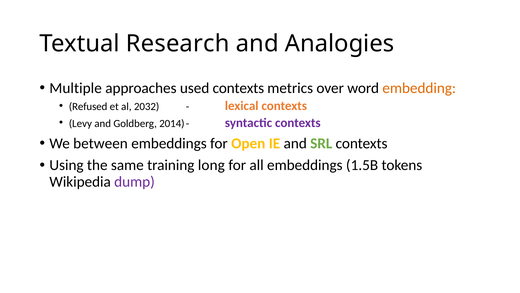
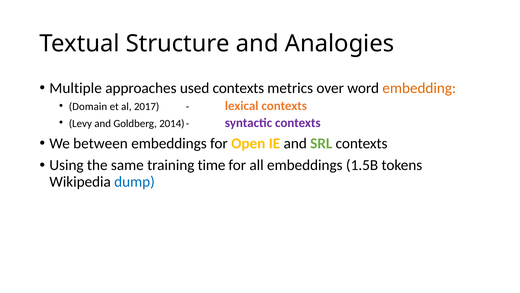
Research: Research -> Structure
Refused: Refused -> Domain
2032: 2032 -> 2017
long: long -> time
dump colour: purple -> blue
